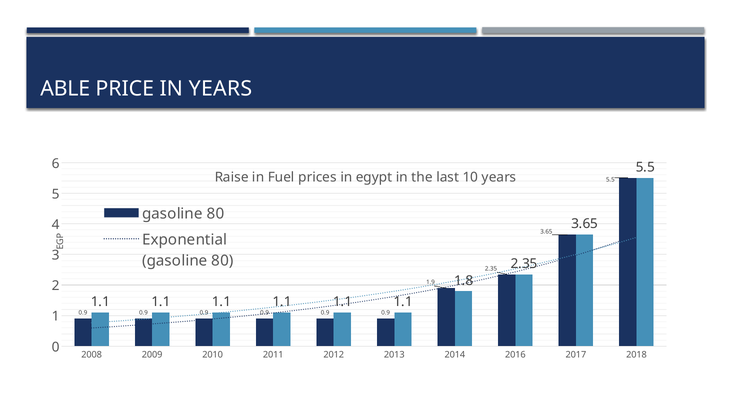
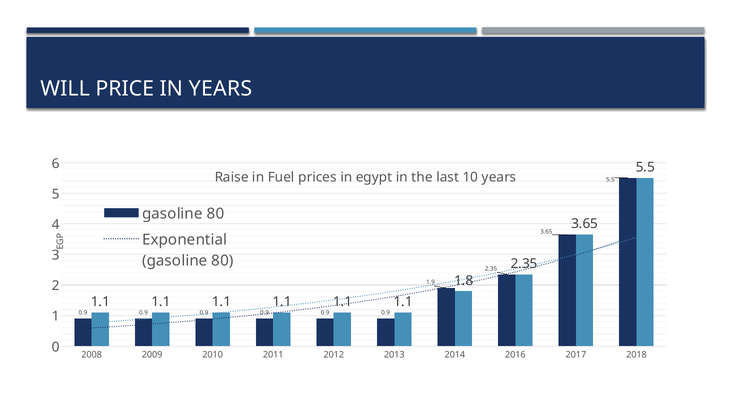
ABLE: ABLE -> WILL
